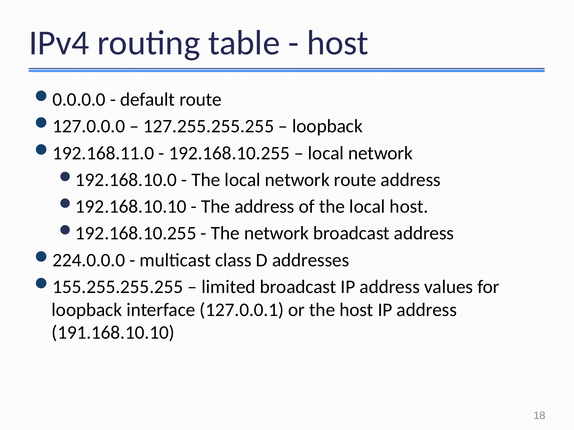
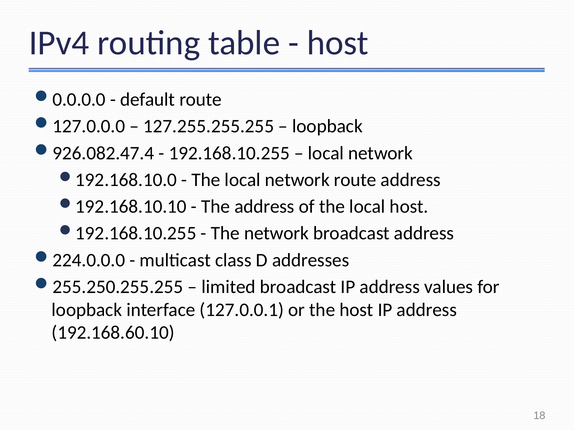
192.168.11.0: 192.168.11.0 -> 926.082.47.4
155.255.255.255: 155.255.255.255 -> 255.250.255.255
191.168.10.10: 191.168.10.10 -> 192.168.60.10
